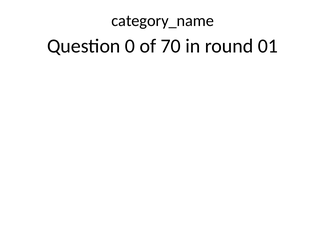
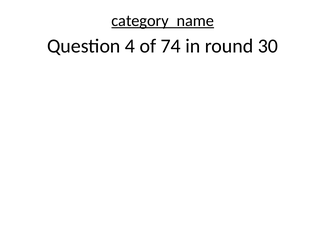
category_name underline: none -> present
0: 0 -> 4
70: 70 -> 74
01: 01 -> 30
